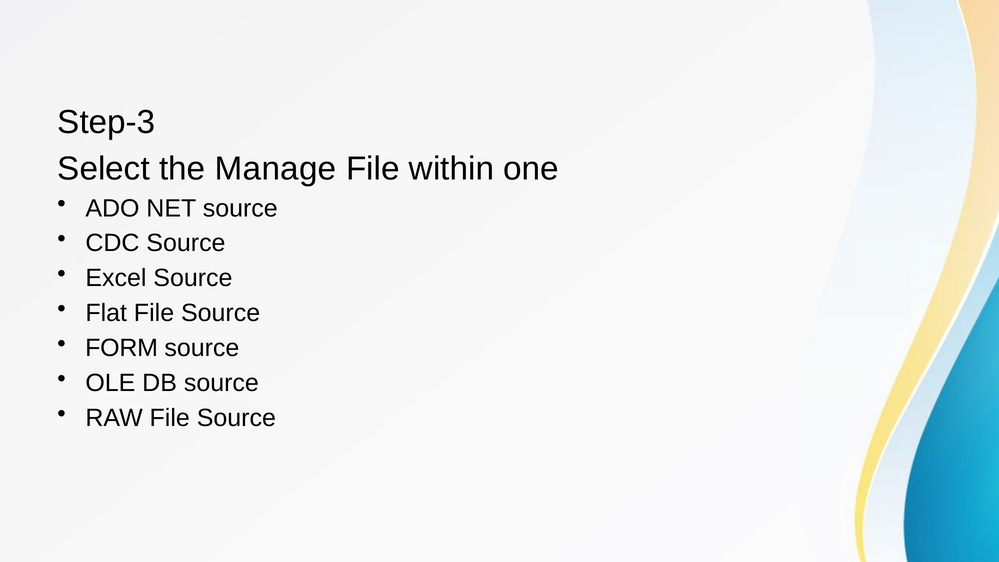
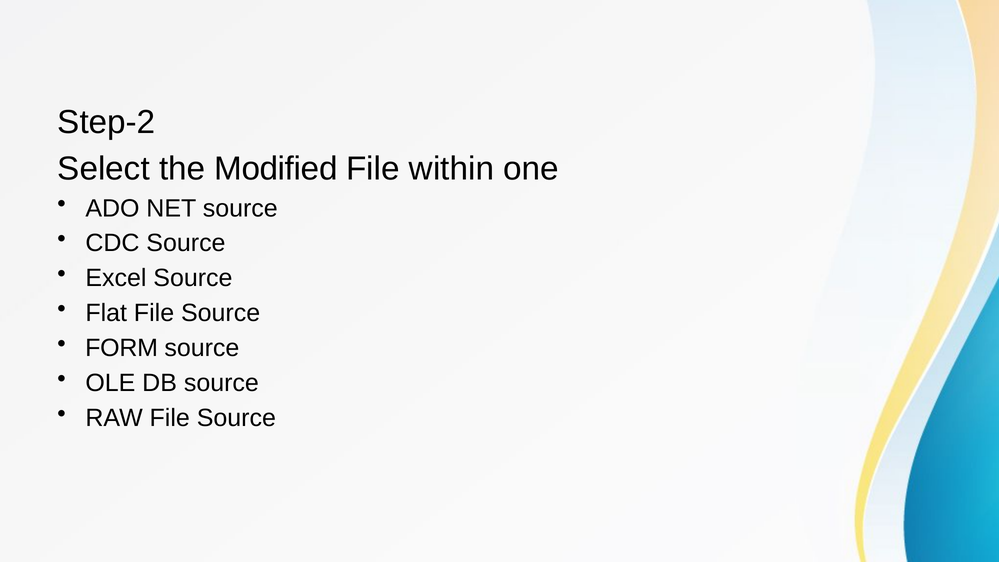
Step-3: Step-3 -> Step-2
Manage: Manage -> Modified
